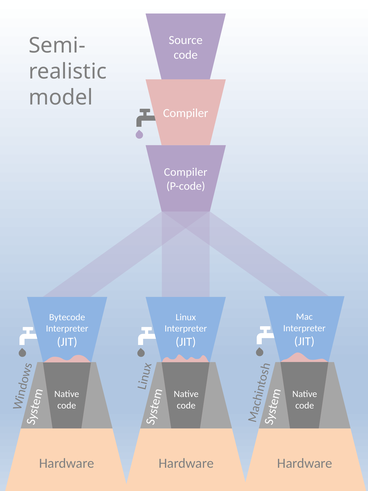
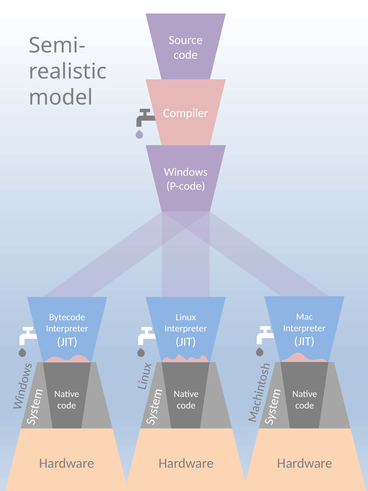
Compiler at (186, 172): Compiler -> Windows
